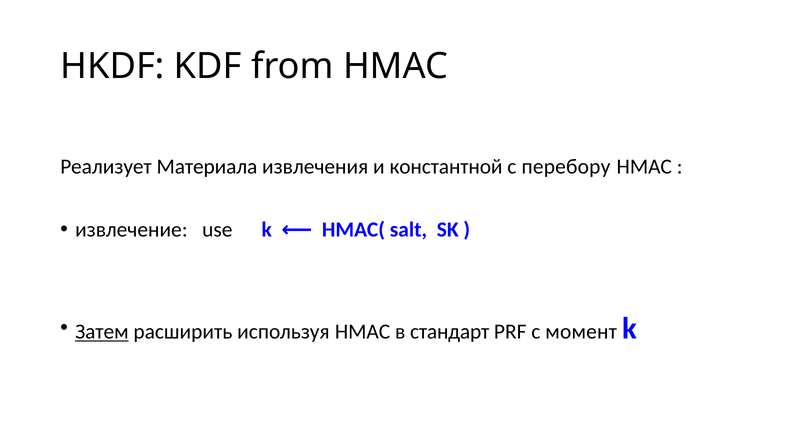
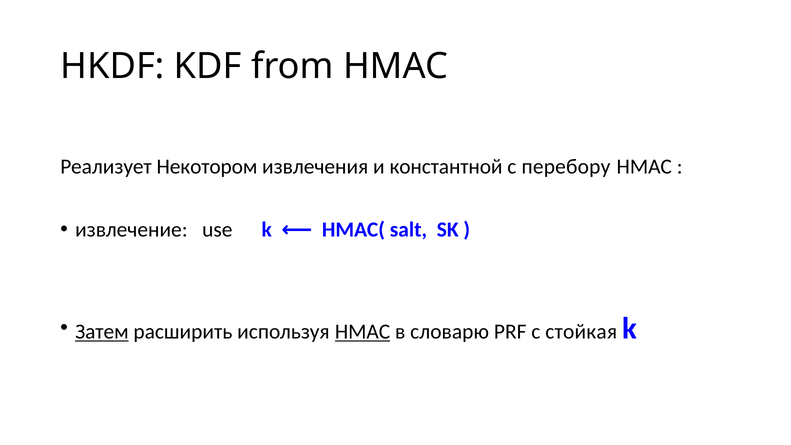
Материала: Материала -> Некотором
HMAC at (363, 332) underline: none -> present
стандарт: стандарт -> словарю
момент: момент -> стойкая
